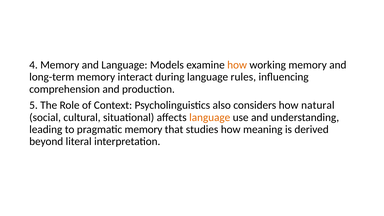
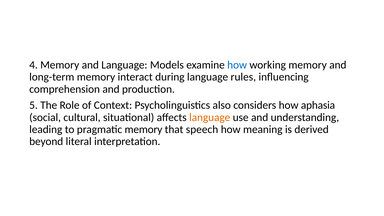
how at (237, 65) colour: orange -> blue
natural: natural -> aphasia
studies: studies -> speech
